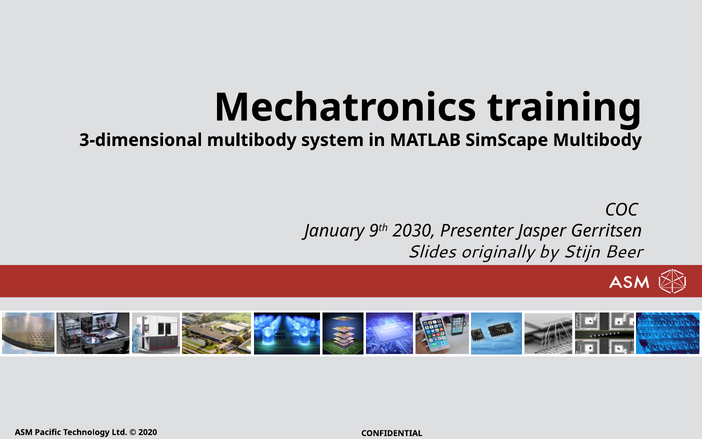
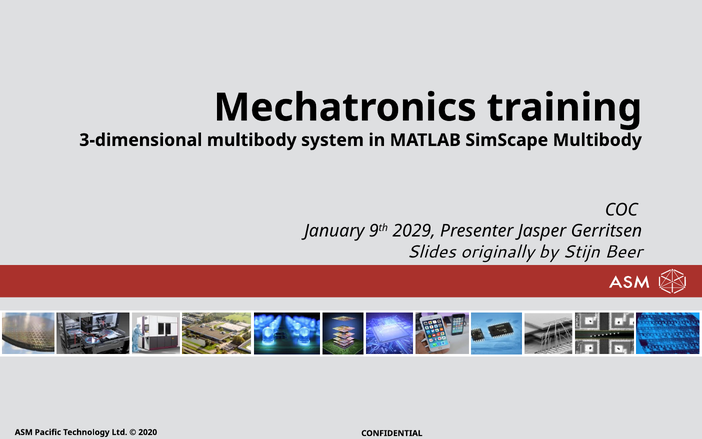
2030: 2030 -> 2029
